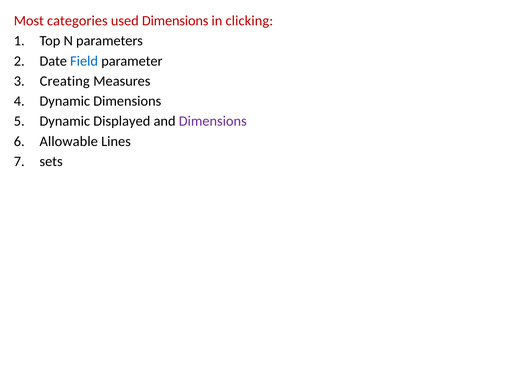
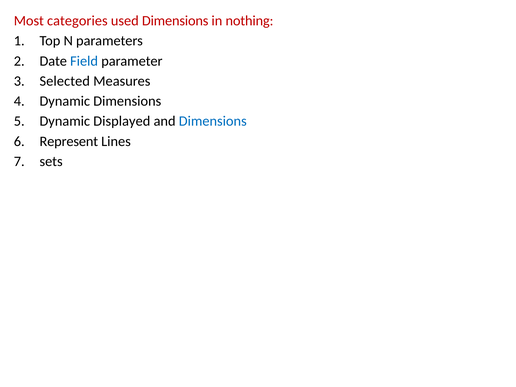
clicking: clicking -> nothing
Creating: Creating -> Selected
Dimensions at (213, 121) colour: purple -> blue
Allowable: Allowable -> Represent
